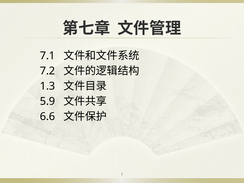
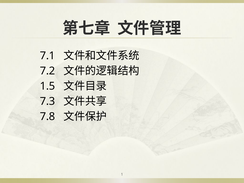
1.3: 1.3 -> 1.5
5.9: 5.9 -> 7.3
6.6: 6.6 -> 7.8
